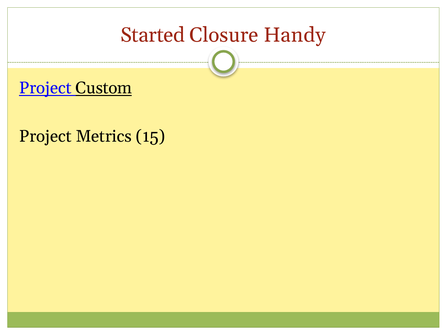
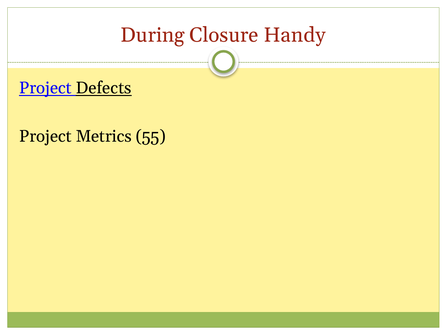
Started: Started -> During
Custom: Custom -> Defects
15: 15 -> 55
